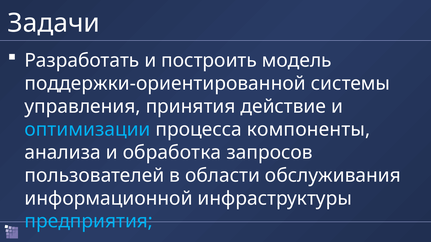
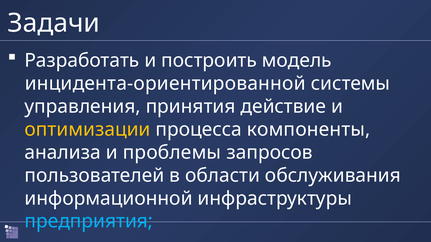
поддержки-ориентированной: поддержки-ориентированной -> инцидента-ориентированной
оптимизации colour: light blue -> yellow
обработка: обработка -> проблемы
